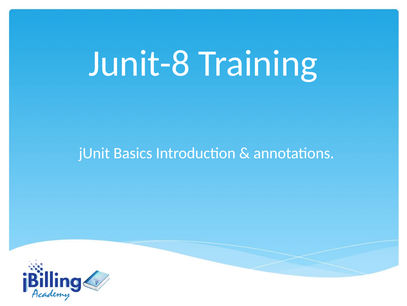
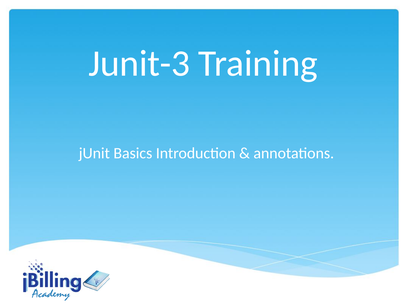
Junit-8: Junit-8 -> Junit-3
